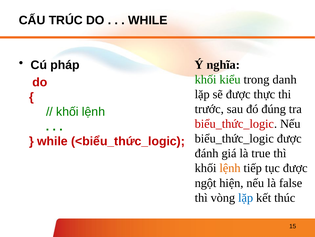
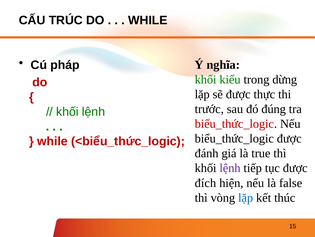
danh: danh -> dừng
lệnh at (230, 168) colour: orange -> purple
ngột: ngột -> đích
